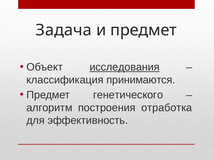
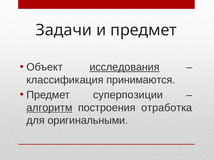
Задача: Задача -> Задачи
генетического: генетического -> суперпозиции
алгоритм underline: none -> present
эффективность: эффективность -> оригинальными
